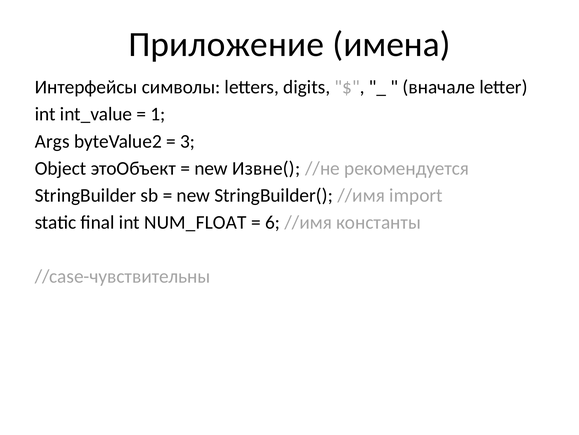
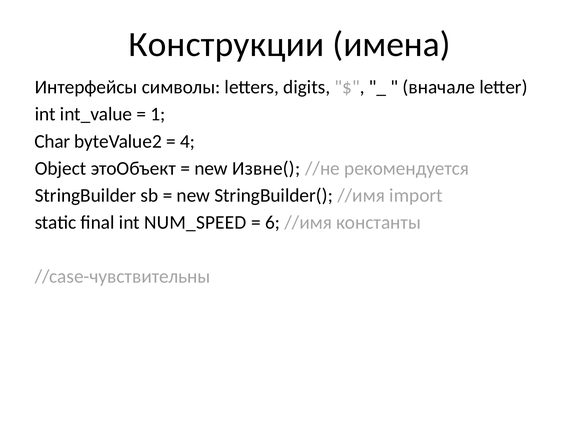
Приложение: Приложение -> Конструкции
Args: Args -> Char
3: 3 -> 4
NUM_FLOAT: NUM_FLOAT -> NUM_SPEED
